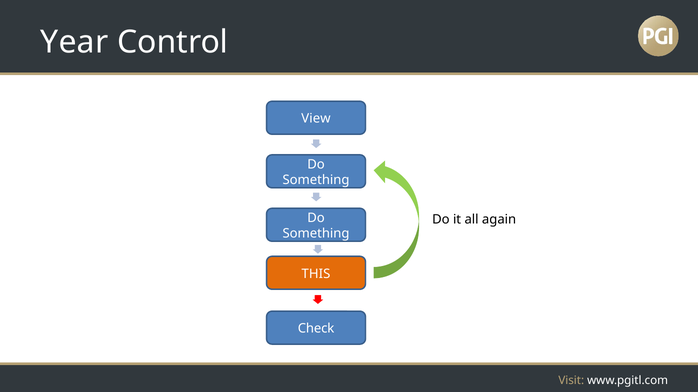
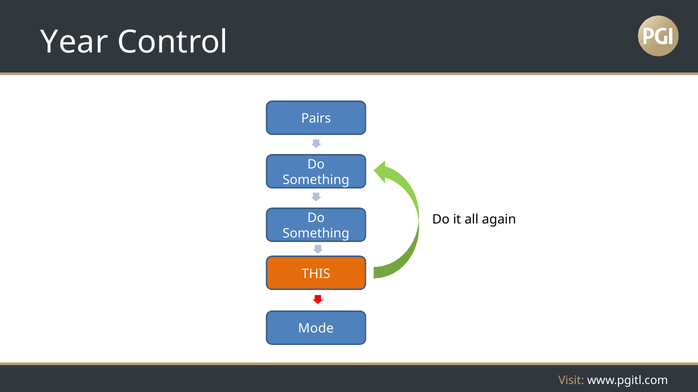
View: View -> Pairs
Check: Check -> Mode
